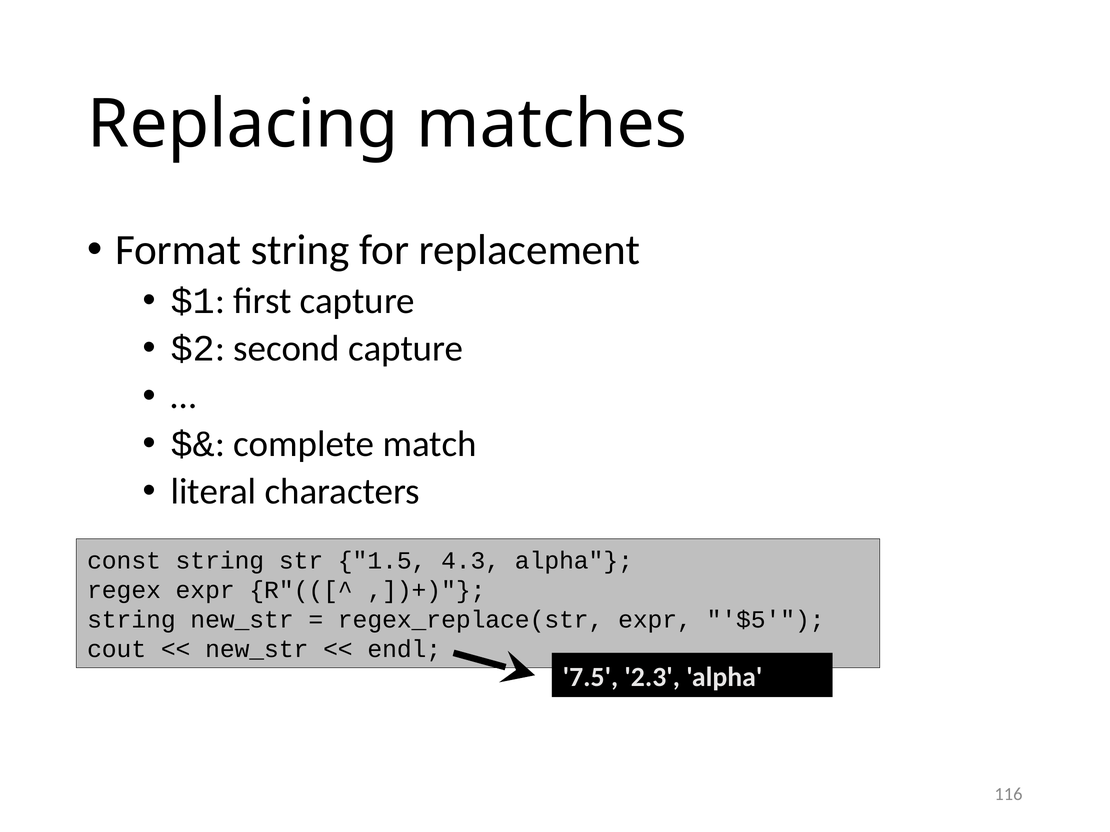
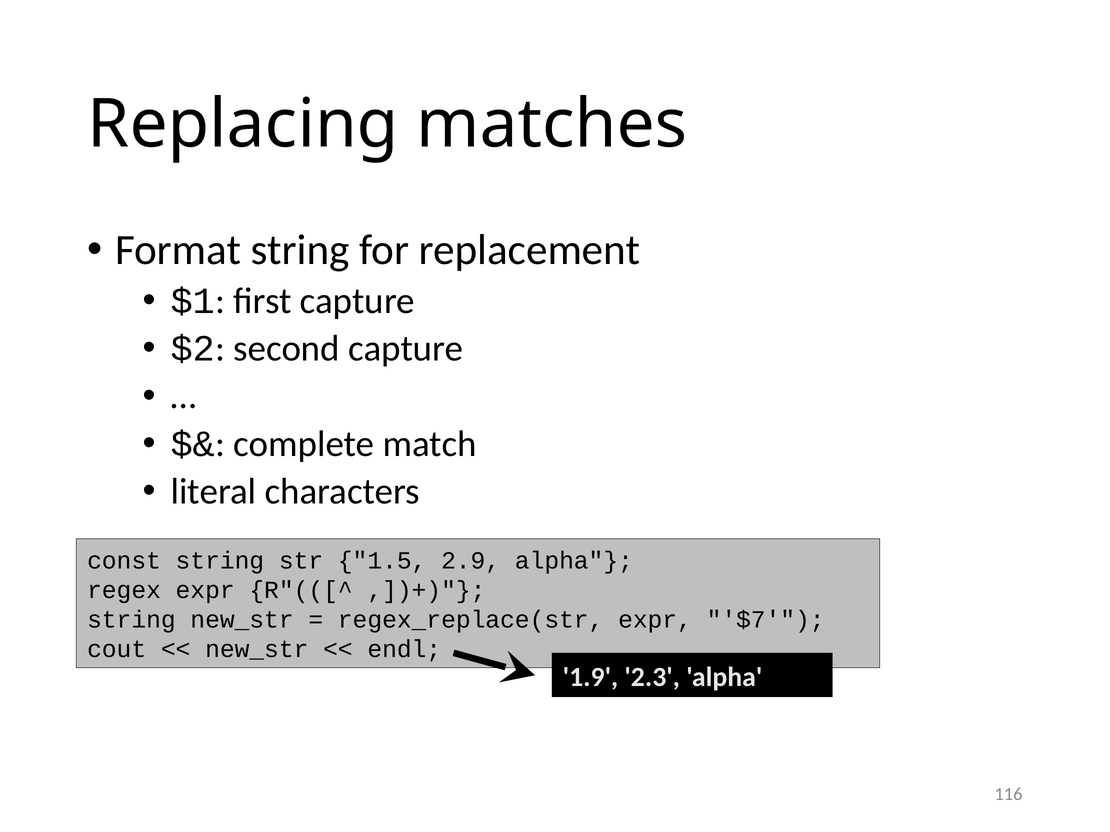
4.3: 4.3 -> 2.9
$5: $5 -> $7
7.5: 7.5 -> 1.9
